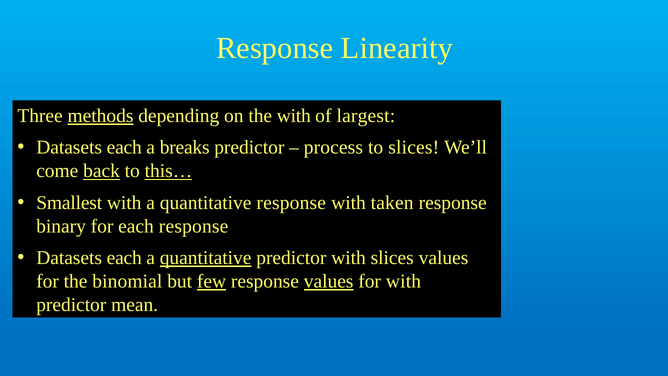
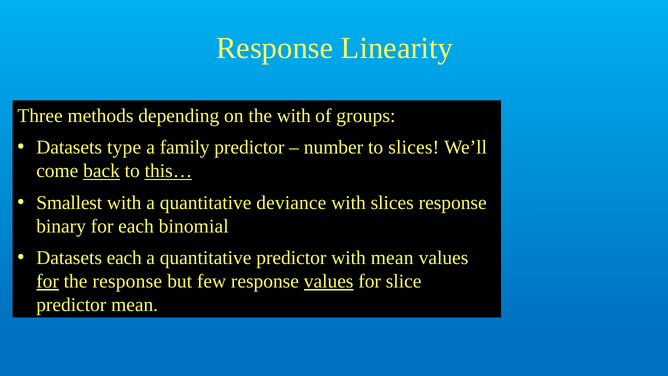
methods underline: present -> none
largest: largest -> groups
each at (124, 147): each -> type
breaks: breaks -> family
process: process -> number
quantitative response: response -> deviance
with taken: taken -> slices
each response: response -> binomial
quantitative at (206, 258) underline: present -> none
with slices: slices -> mean
for at (48, 281) underline: none -> present
the binomial: binomial -> response
few underline: present -> none
for with: with -> slice
